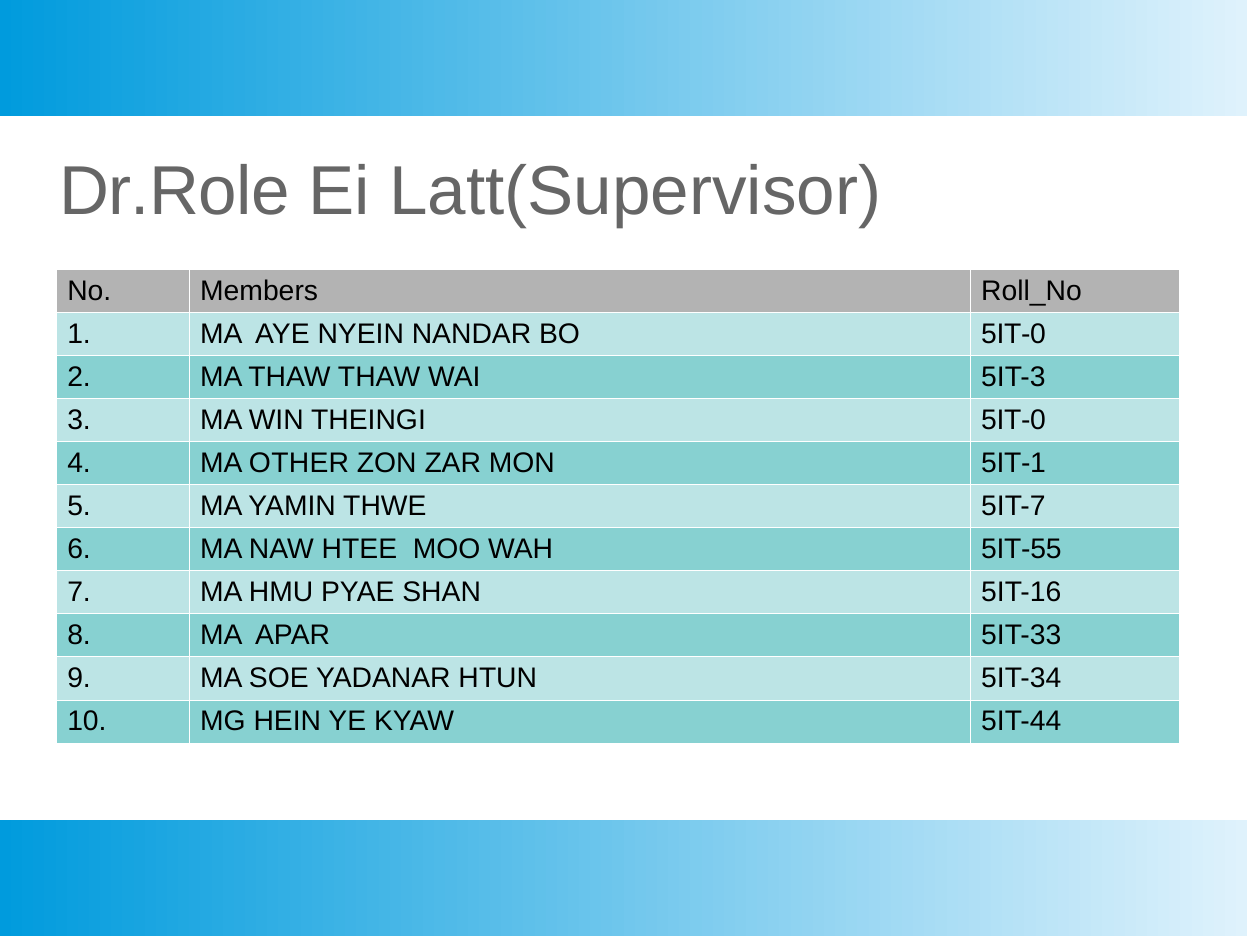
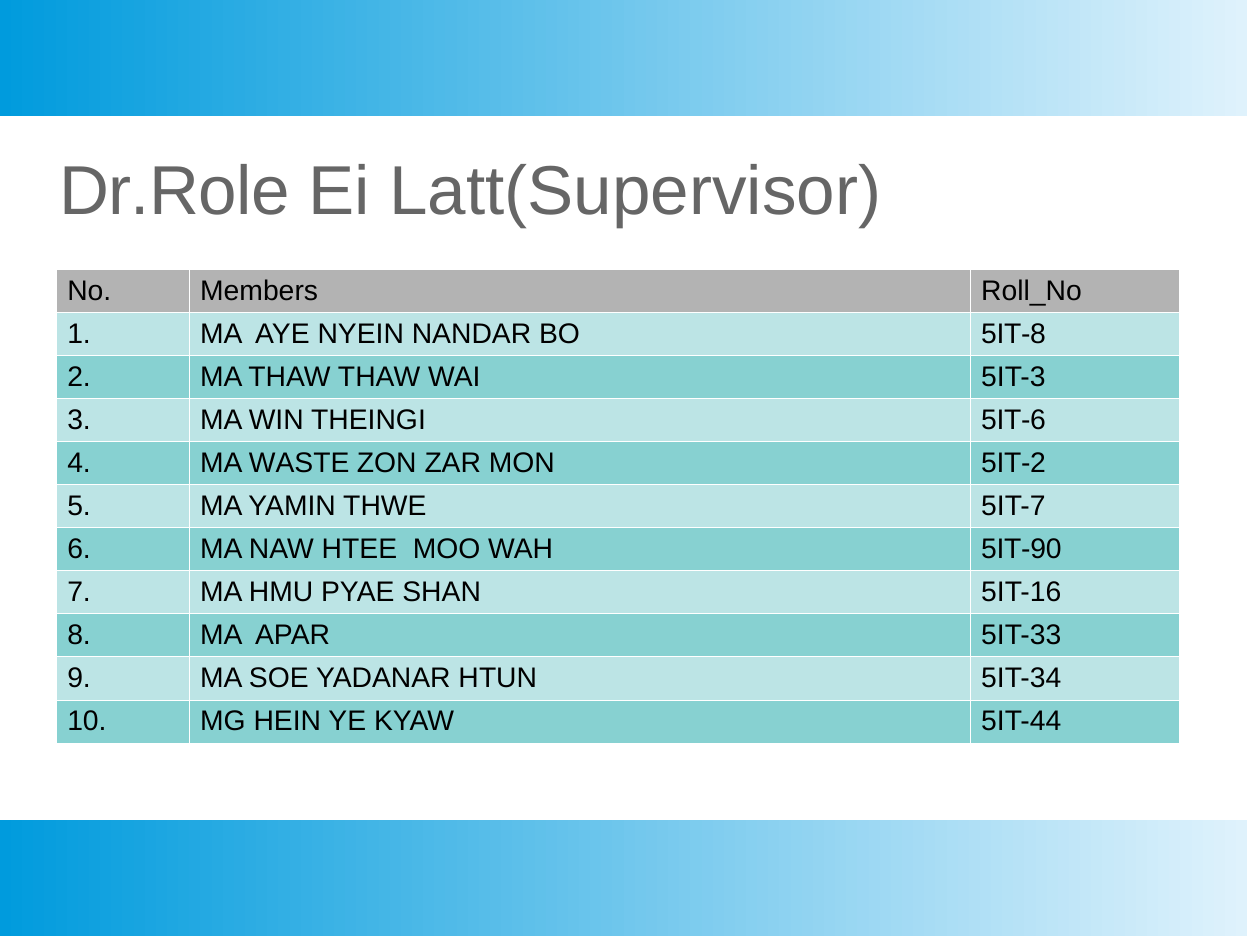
BO 5IT-0: 5IT-0 -> 5IT-8
THEINGI 5IT-0: 5IT-0 -> 5IT-6
OTHER: OTHER -> WASTE
5IT-1: 5IT-1 -> 5IT-2
5IT-55: 5IT-55 -> 5IT-90
